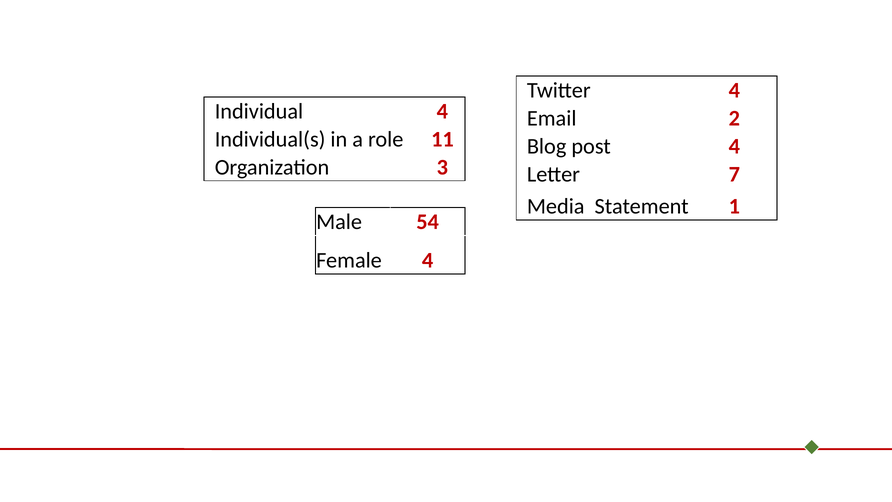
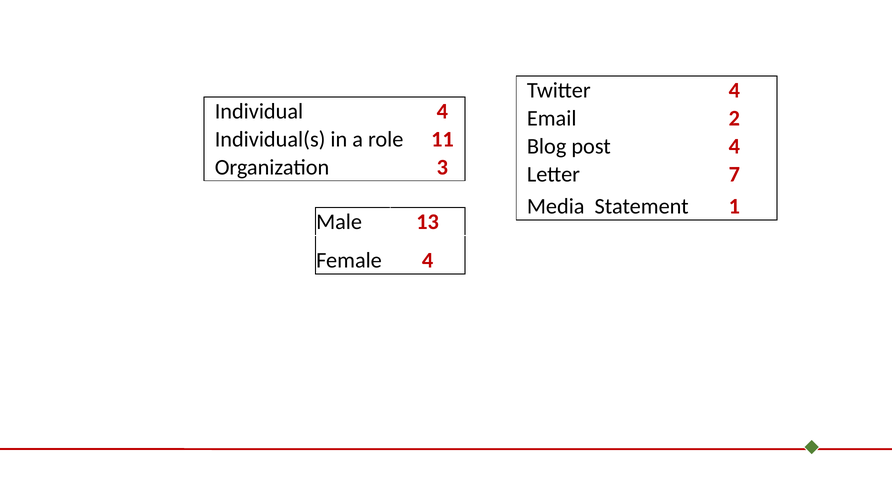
54: 54 -> 13
